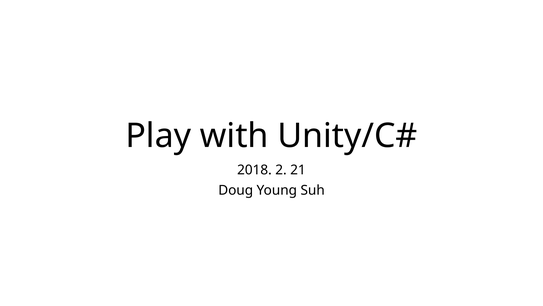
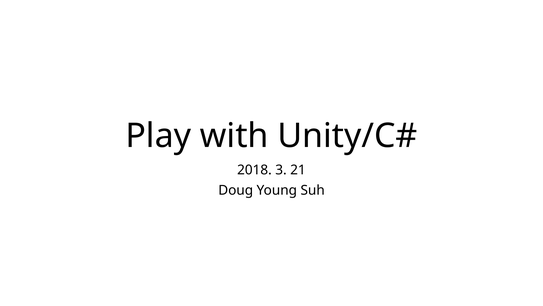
2: 2 -> 3
